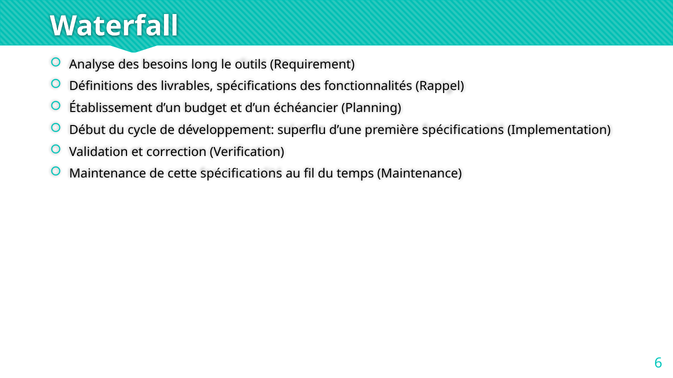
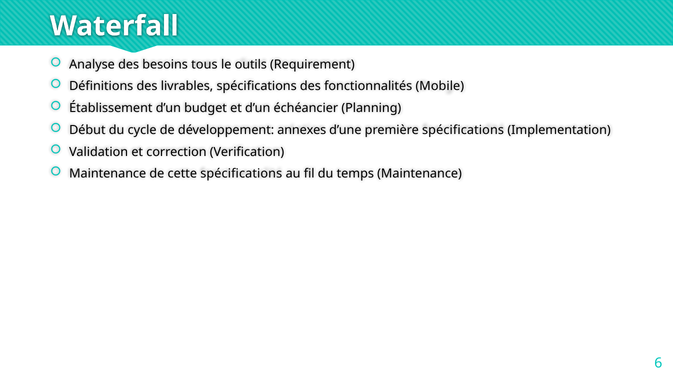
long: long -> tous
Rappel: Rappel -> Mobile
superflu: superflu -> annexes
